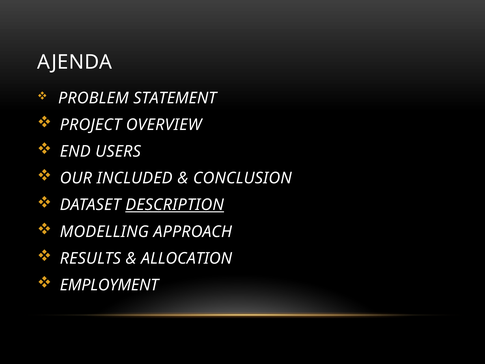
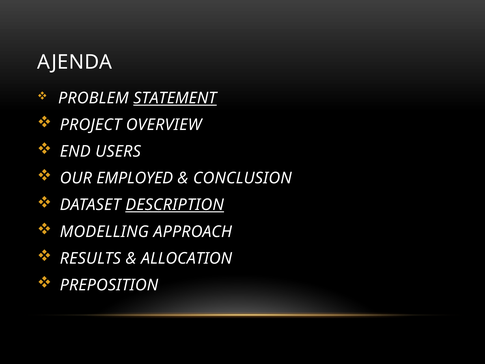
STATEMENT underline: none -> present
INCLUDED: INCLUDED -> EMPLOYED
EMPLOYMENT: EMPLOYMENT -> PREPOSITION
